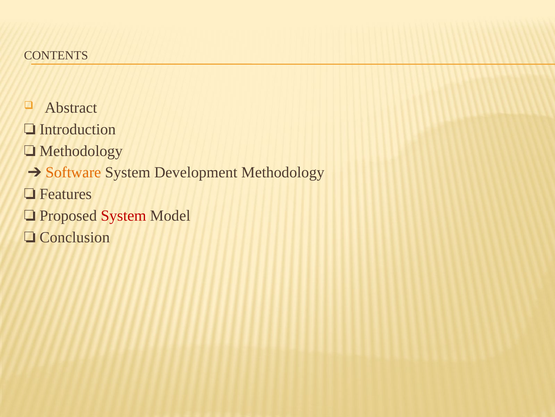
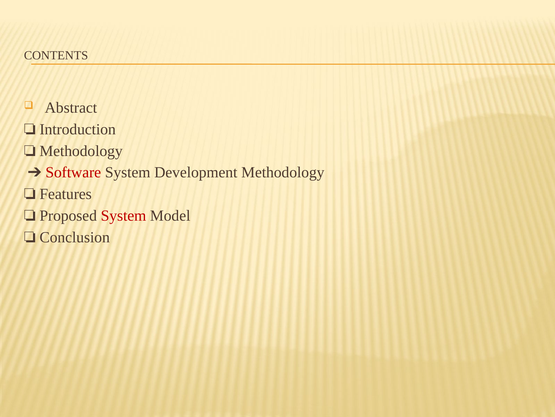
Software colour: orange -> red
